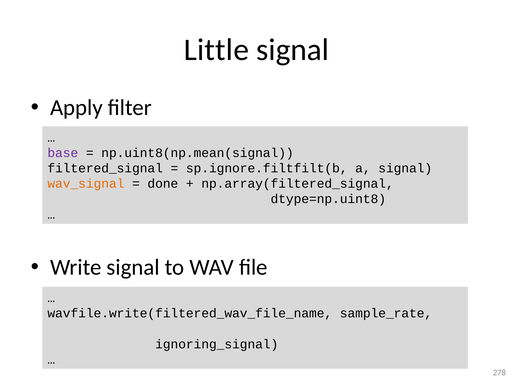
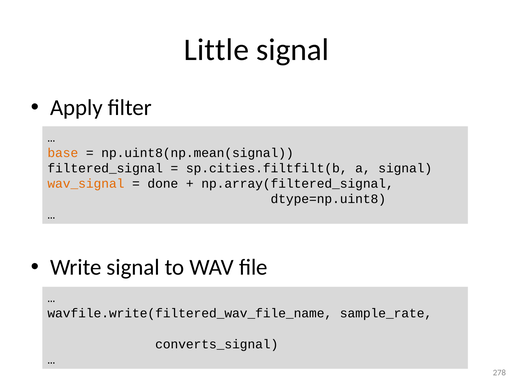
base colour: purple -> orange
sp.ignore.filtfilt(b: sp.ignore.filtfilt(b -> sp.cities.filtfilt(b
ignoring_signal: ignoring_signal -> converts_signal
